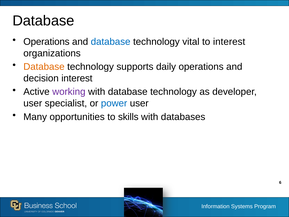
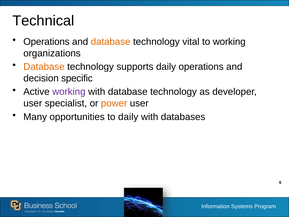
Database at (43, 21): Database -> Technical
database at (111, 42) colour: blue -> orange
to interest: interest -> working
decision interest: interest -> specific
power colour: blue -> orange
to skills: skills -> daily
